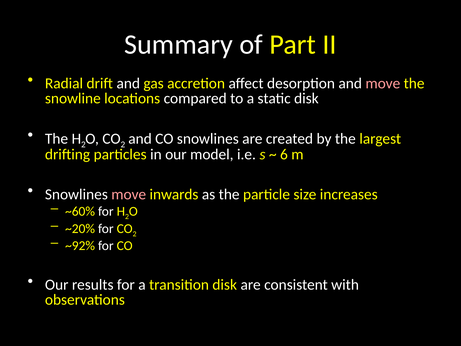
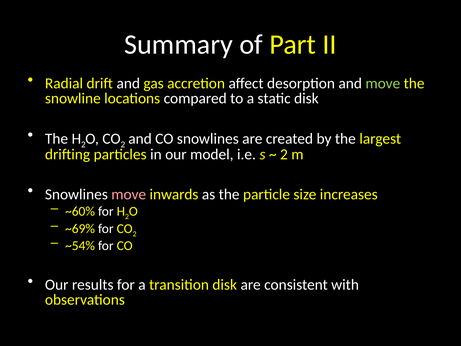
move at (383, 83) colour: pink -> light green
6 at (284, 154): 6 -> 2
~20%: ~20% -> ~69%
~92%: ~92% -> ~54%
